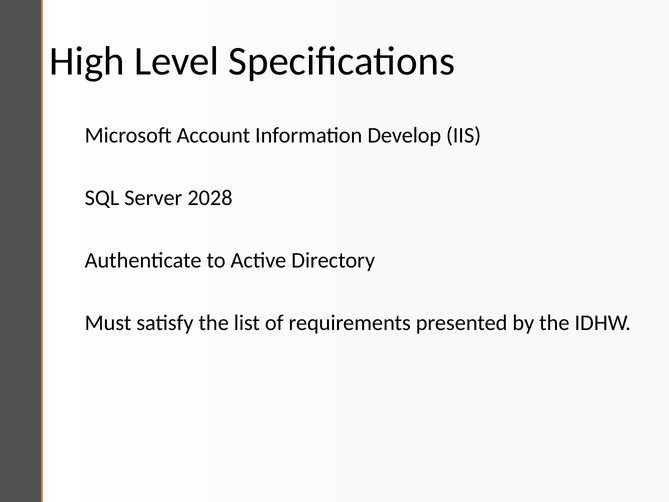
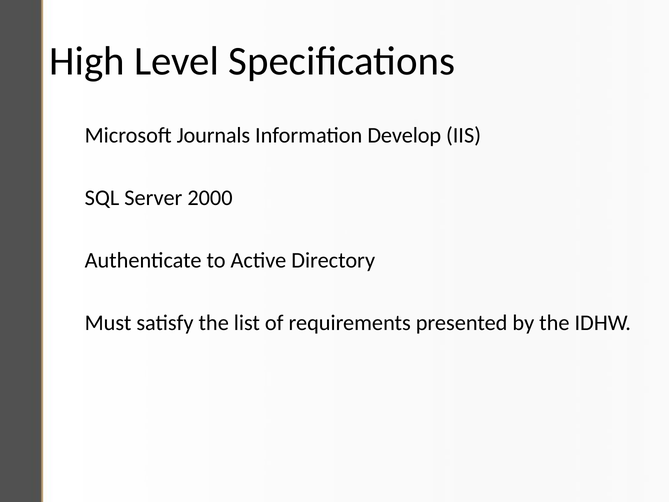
Account: Account -> Journals
2028: 2028 -> 2000
